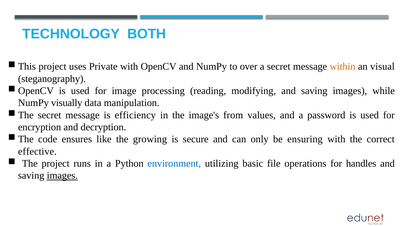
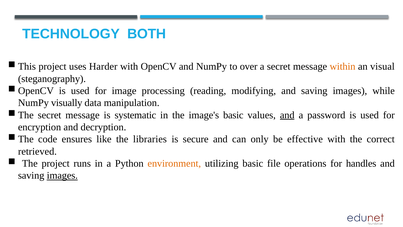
Private: Private -> Harder
efficiency: efficiency -> systematic
image's from: from -> basic
and at (287, 115) underline: none -> present
growing: growing -> libraries
ensuring: ensuring -> effective
effective: effective -> retrieved
environment colour: blue -> orange
